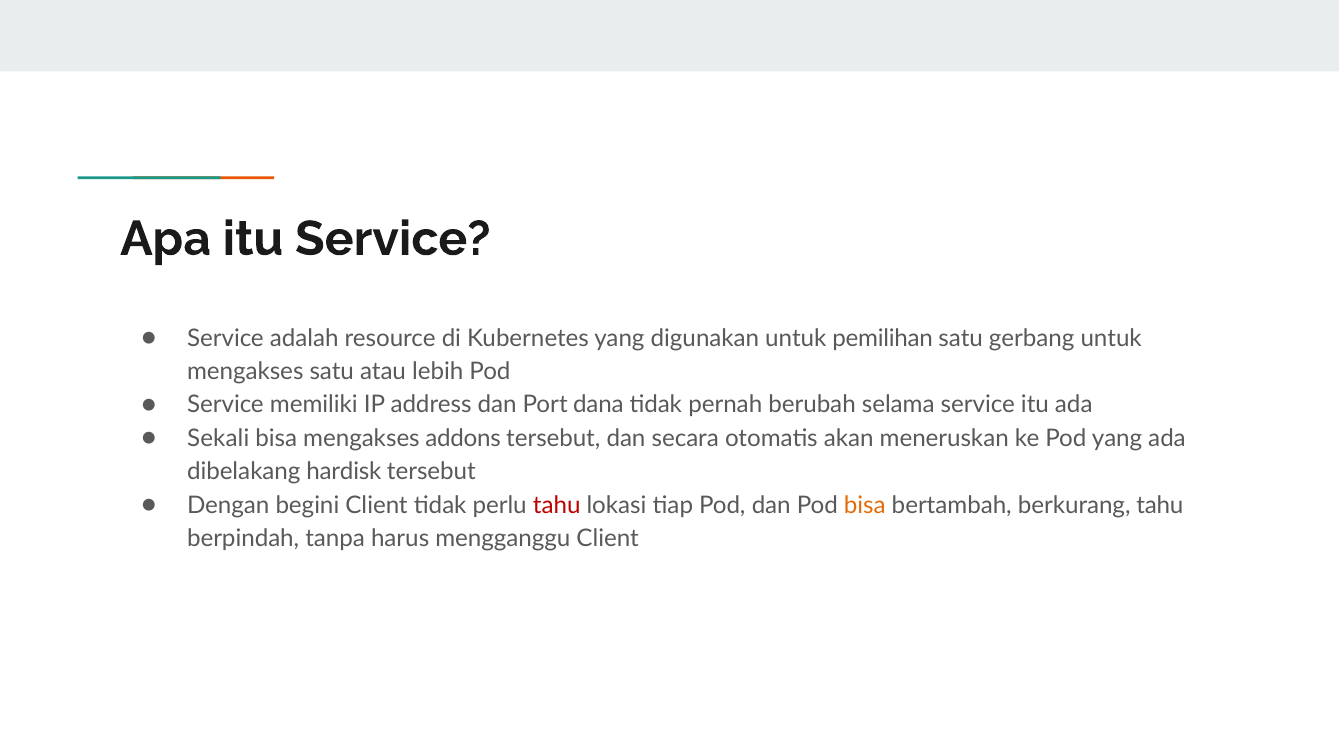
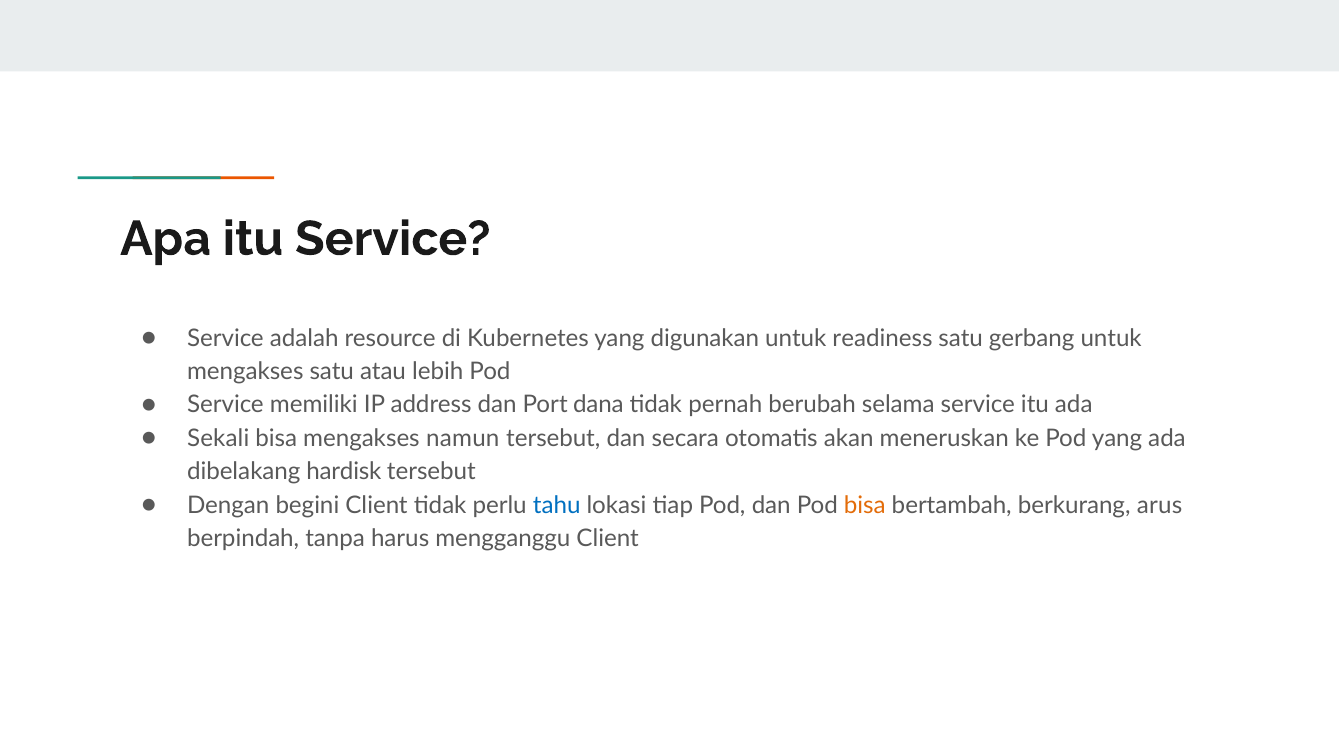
pemilihan: pemilihan -> readiness
addons: addons -> namun
tahu at (557, 505) colour: red -> blue
berkurang tahu: tahu -> arus
